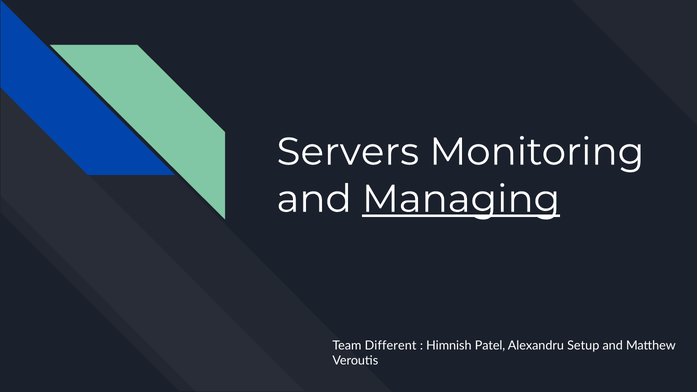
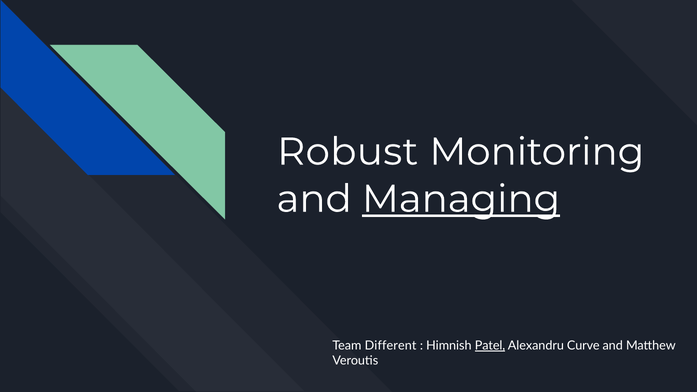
Servers: Servers -> Robust
Patel underline: none -> present
Setup: Setup -> Curve
